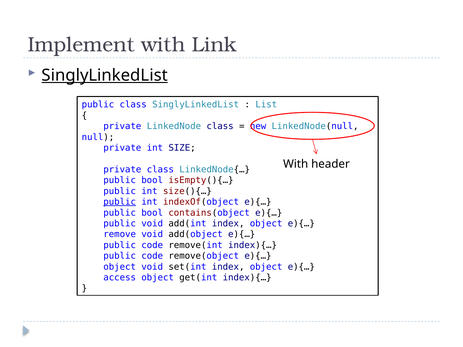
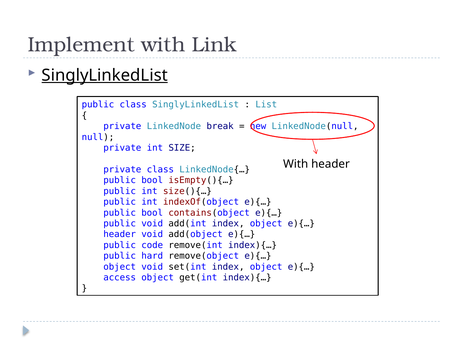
LinkedNode class: class -> break
public at (120, 202) underline: present -> none
remove at (120, 234): remove -> header
code at (152, 256): code -> hard
